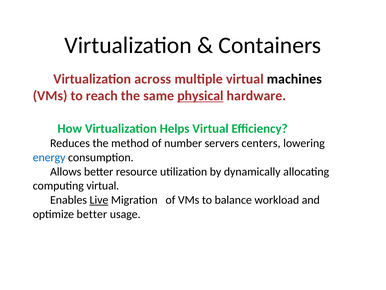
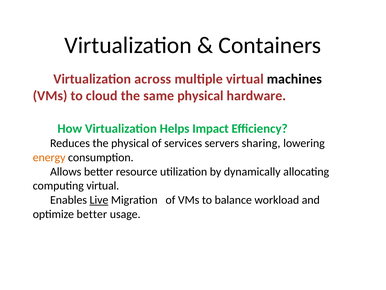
reach: reach -> cloud
physical at (200, 96) underline: present -> none
Helps Virtual: Virtual -> Impact
the method: method -> physical
number: number -> services
centers: centers -> sharing
energy colour: blue -> orange
